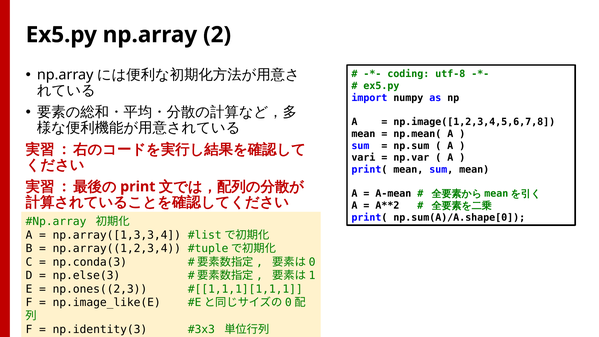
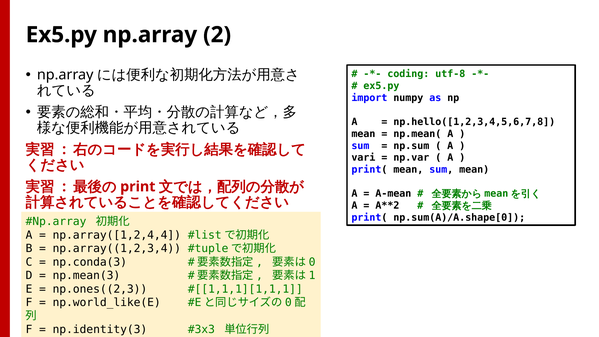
np.image([1,2,3,4,5,6,7,8: np.image([1,2,3,4,5,6,7,8 -> np.hello([1,2,3,4,5,6,7,8
np.array([1,3,3,4: np.array([1,3,3,4 -> np.array([1,2,4,4
np.else(3: np.else(3 -> np.mean(3
np.image_like(E: np.image_like(E -> np.world_like(E
